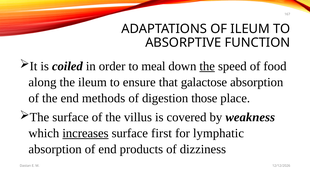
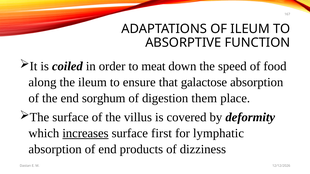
meal: meal -> meat
the at (207, 66) underline: present -> none
methods: methods -> sorghum
those: those -> them
weakness: weakness -> deformity
